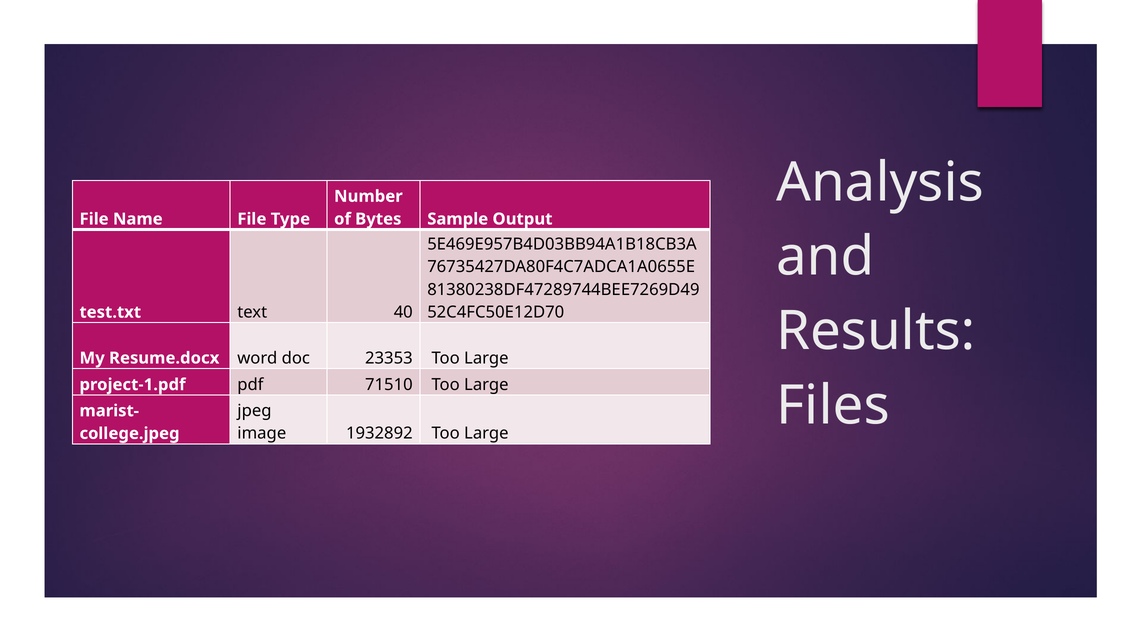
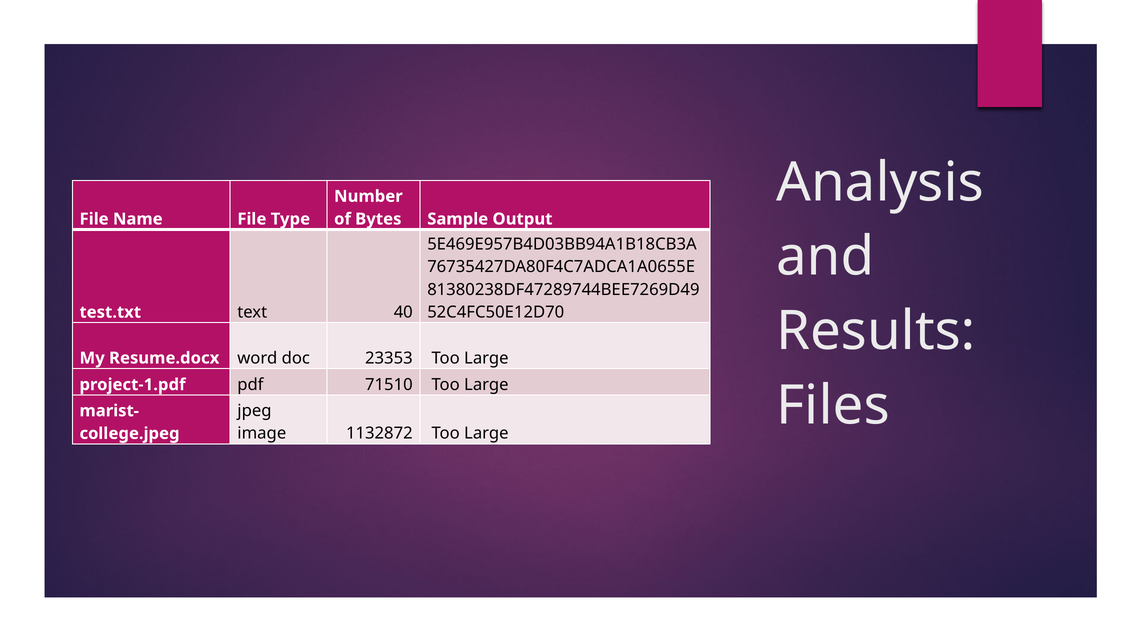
1932892: 1932892 -> 1132872
